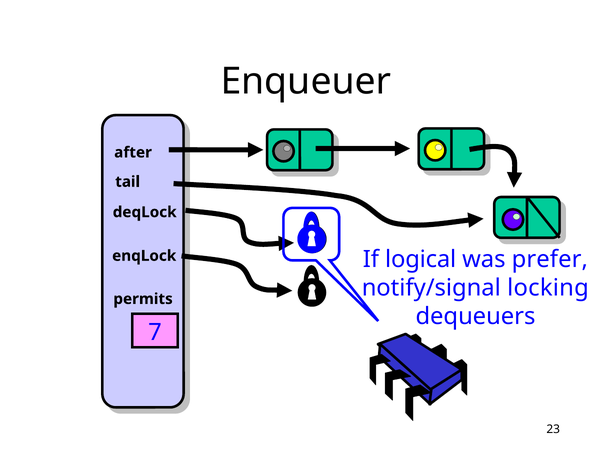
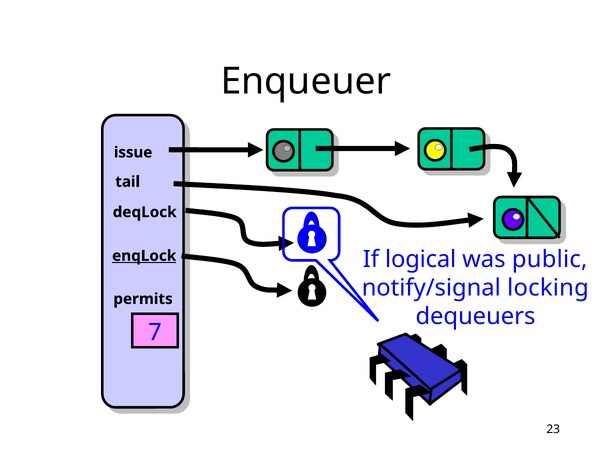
after: after -> issue
prefer: prefer -> public
enqLock underline: none -> present
